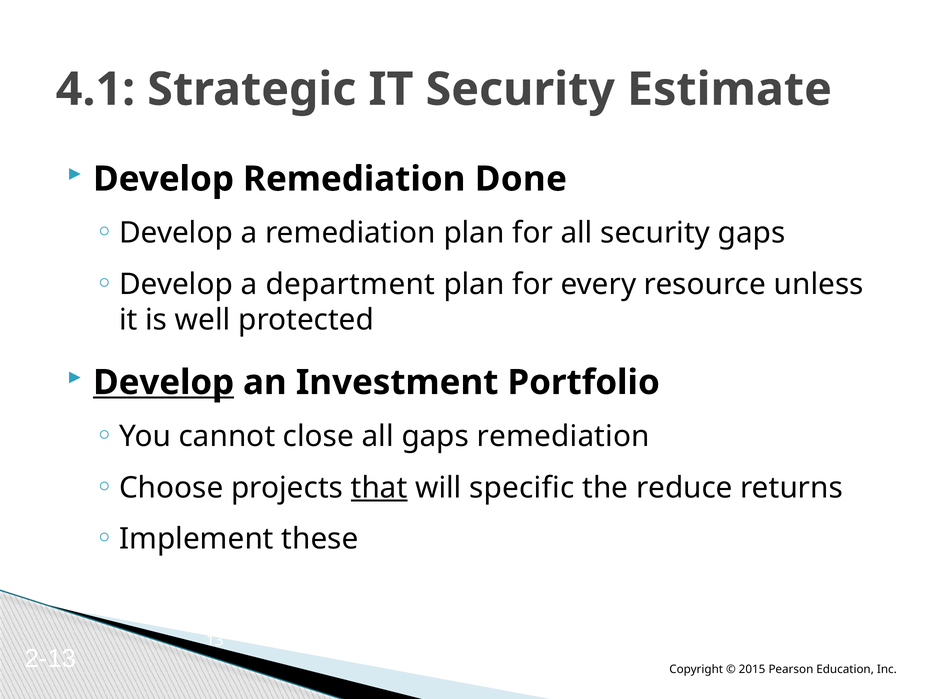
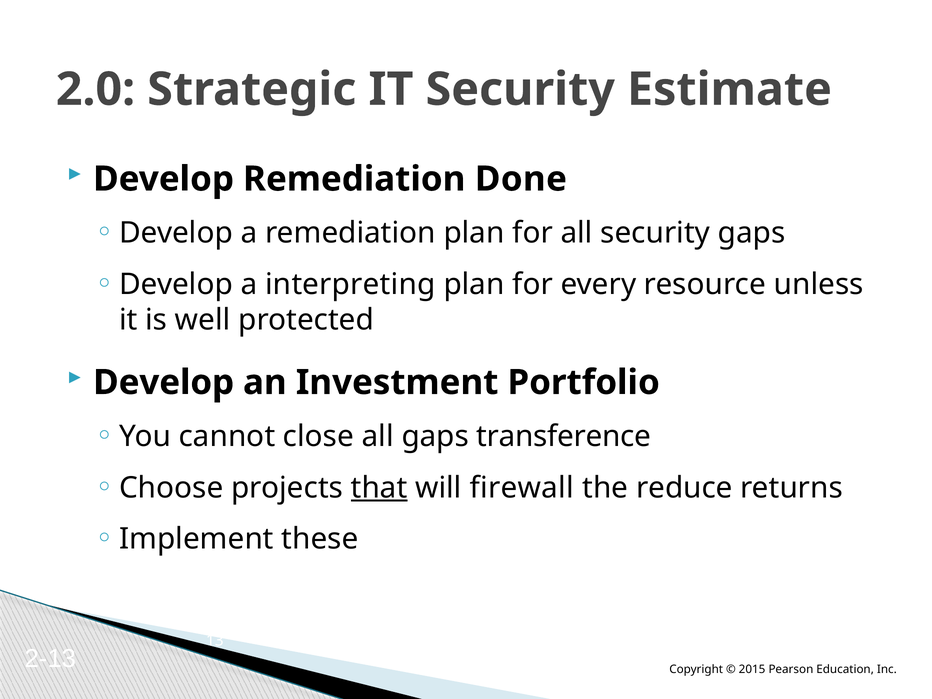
4.1: 4.1 -> 2.0
department: department -> interpreting
Develop at (164, 382) underline: present -> none
gaps remediation: remediation -> transference
specific: specific -> firewall
